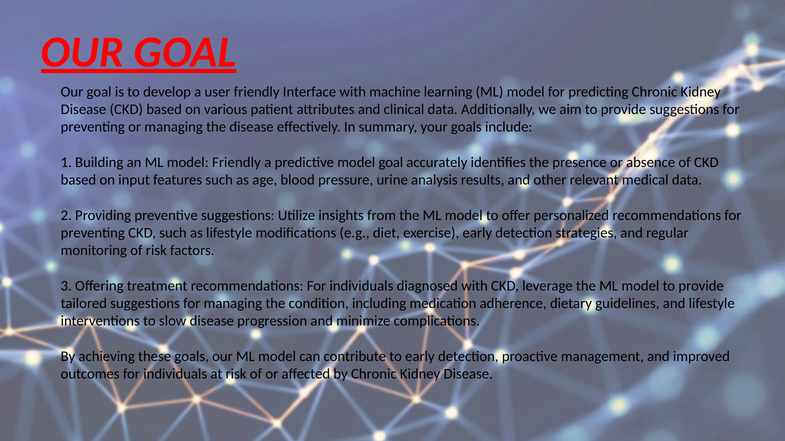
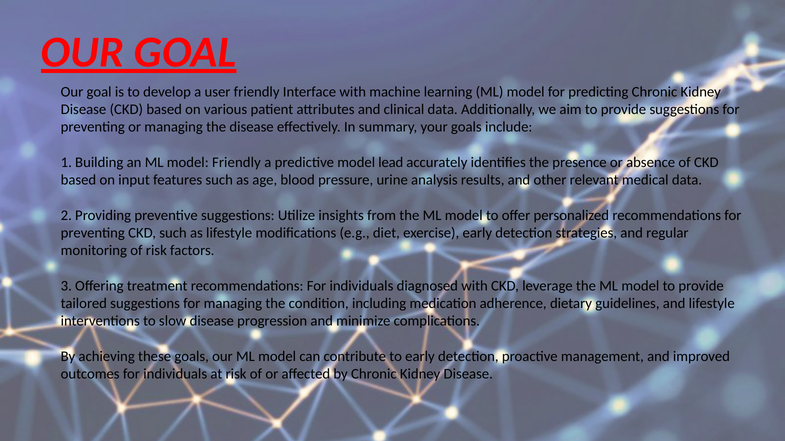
model goal: goal -> lead
